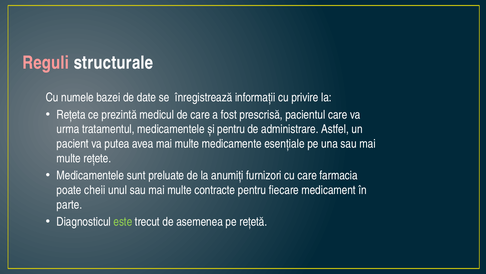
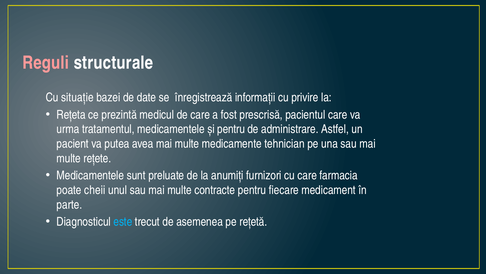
numele: numele -> situație
esențiale: esențiale -> tehnician
este colour: light green -> light blue
